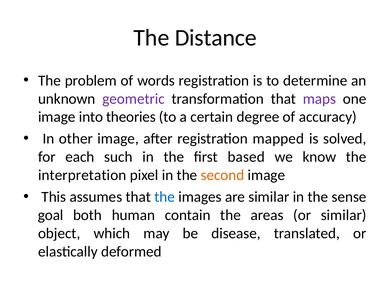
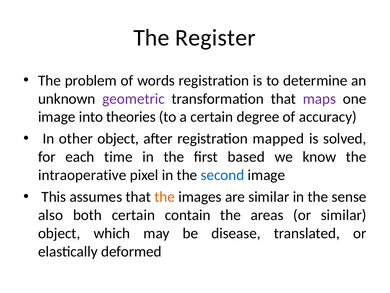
Distance: Distance -> Register
other image: image -> object
such: such -> time
interpretation: interpretation -> intraoperative
second colour: orange -> blue
the at (165, 197) colour: blue -> orange
goal: goal -> also
both human: human -> certain
